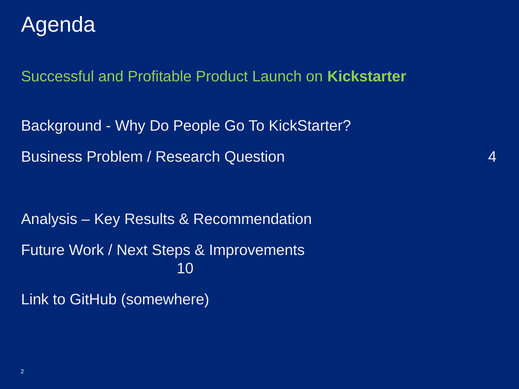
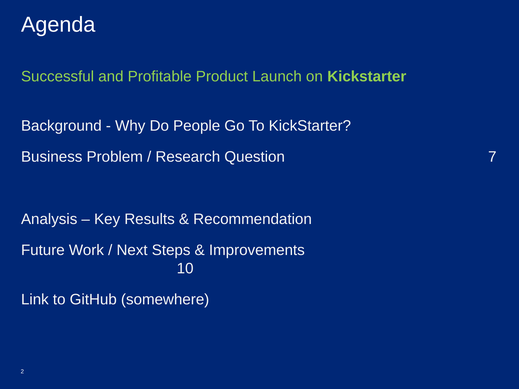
4: 4 -> 7
